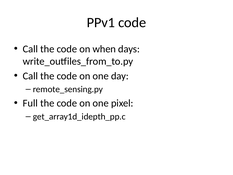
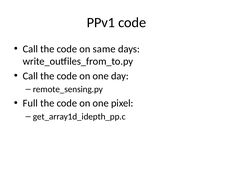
when: when -> same
